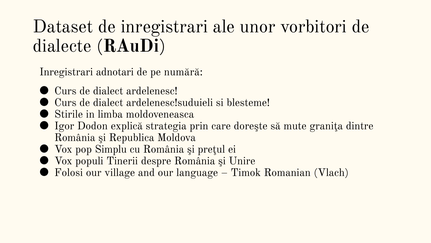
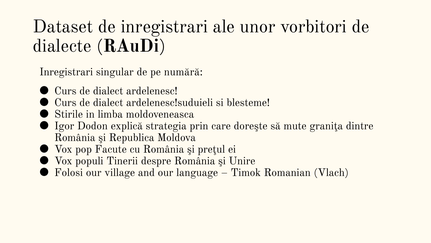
adnotari: adnotari -> singular
Simplu: Simplu -> Facute
